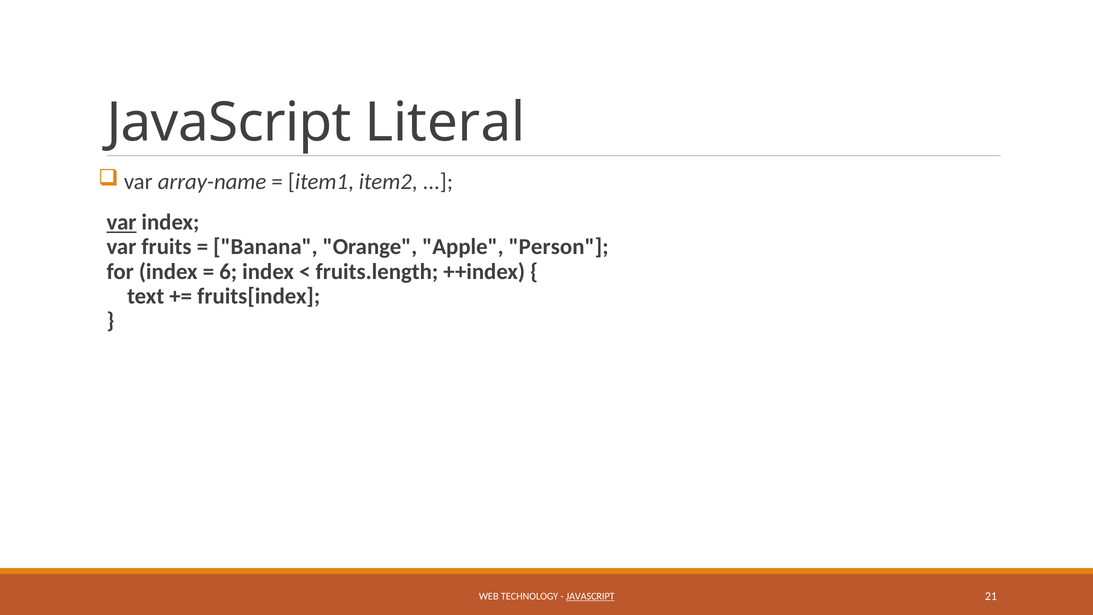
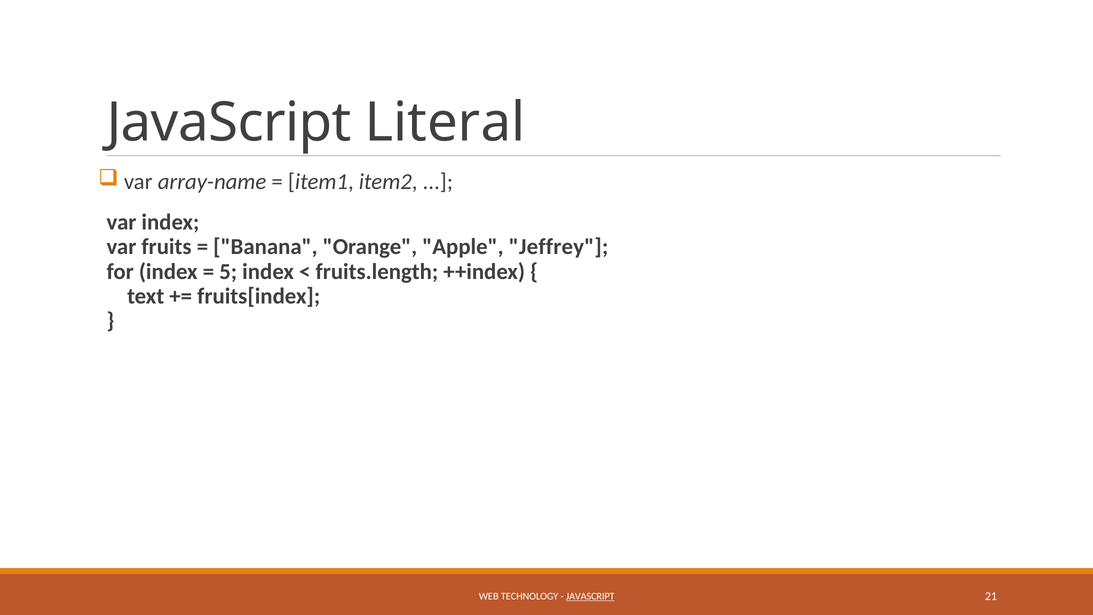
var at (122, 222) underline: present -> none
Person: Person -> Jeffrey
6: 6 -> 5
